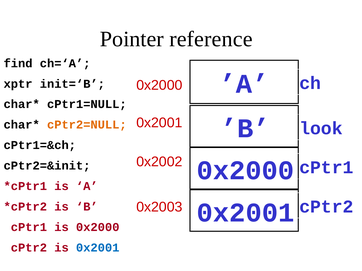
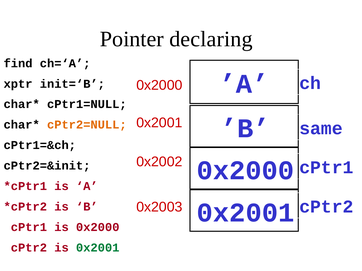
reference: reference -> declaring
look: look -> same
0x2001 at (98, 248) colour: blue -> green
